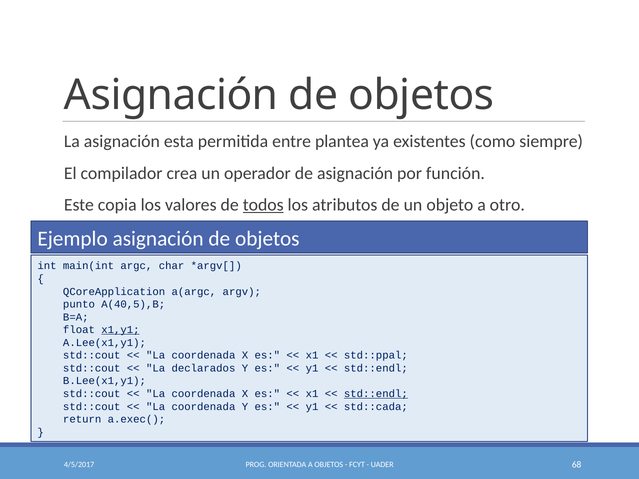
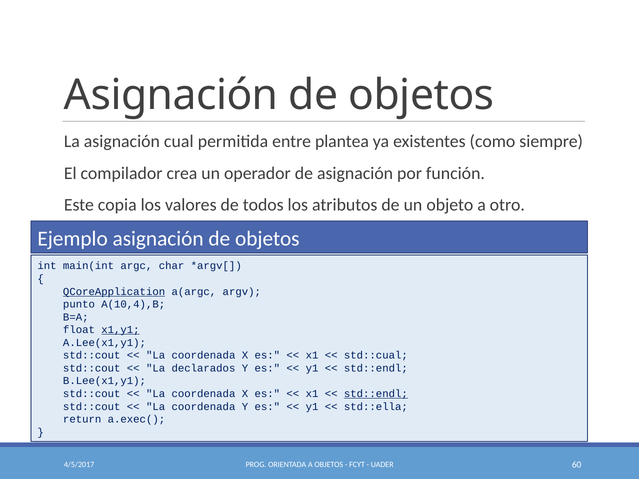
esta: esta -> cual
todos underline: present -> none
QCoreApplication underline: none -> present
A(40,5),B: A(40,5),B -> A(10,4),B
std::ppal: std::ppal -> std::cual
std::cada: std::cada -> std::ella
68: 68 -> 60
